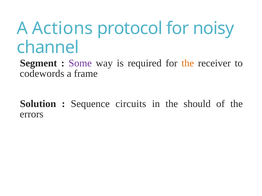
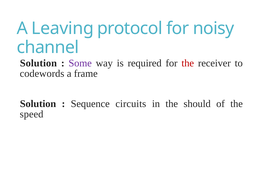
Actions: Actions -> Leaving
Segment at (38, 63): Segment -> Solution
the at (188, 63) colour: orange -> red
errors: errors -> speed
